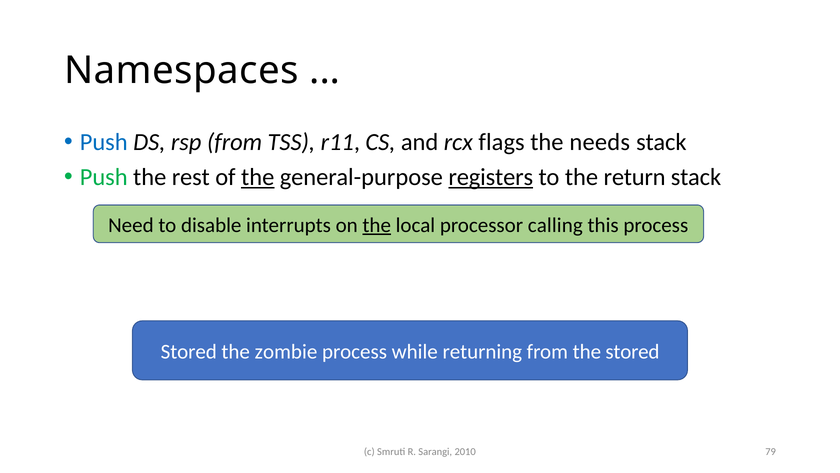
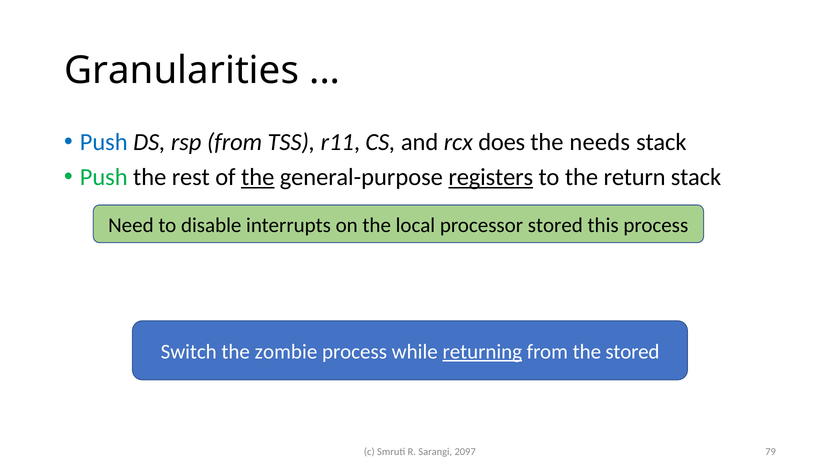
Namespaces: Namespaces -> Granularities
flags: flags -> does
the at (377, 225) underline: present -> none
processor calling: calling -> stored
Stored at (189, 351): Stored -> Switch
returning underline: none -> present
2010: 2010 -> 2097
